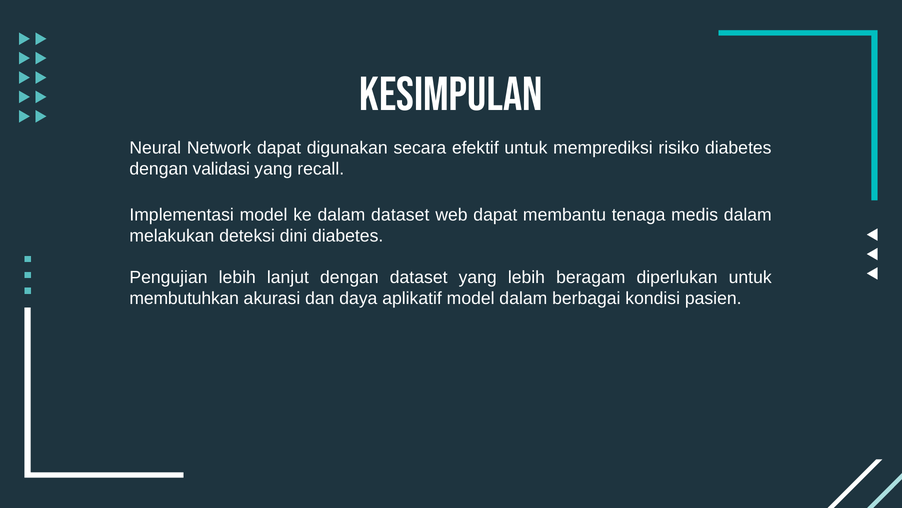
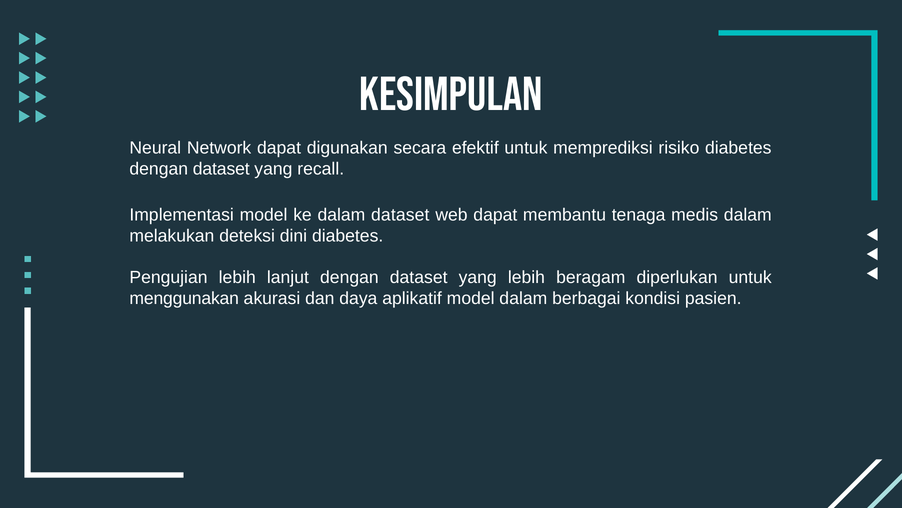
validasi at (221, 169): validasi -> dataset
membutuhkan: membutuhkan -> menggunakan
